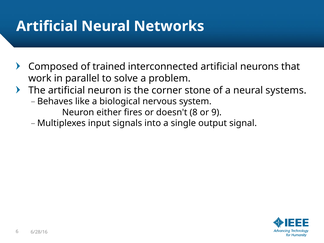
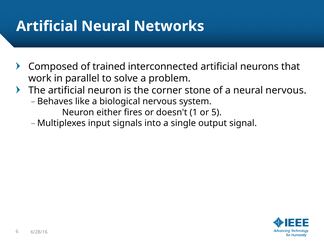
neural systems: systems -> nervous
8: 8 -> 1
9: 9 -> 5
